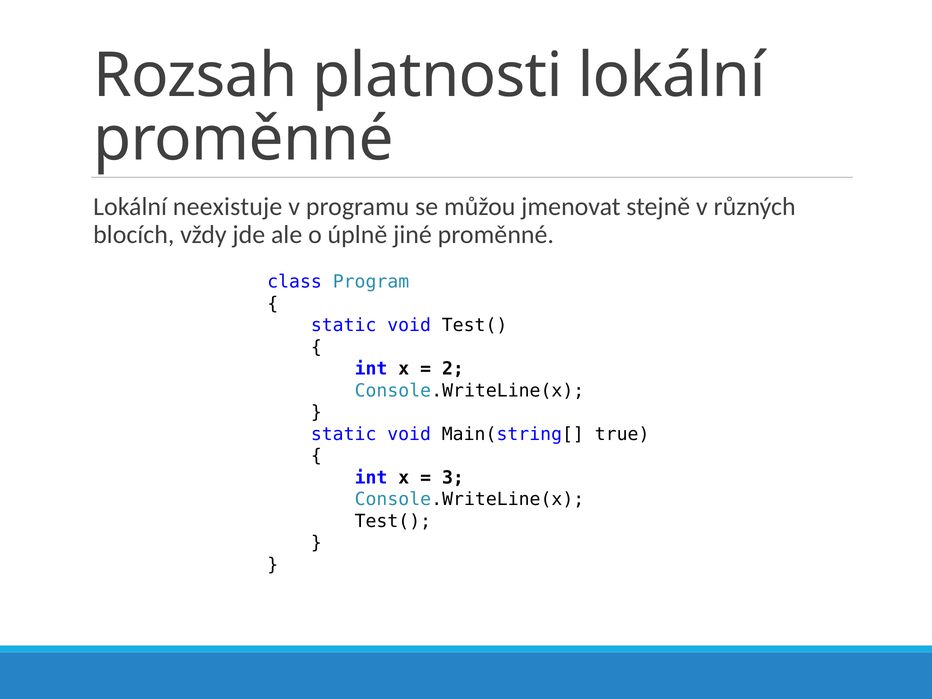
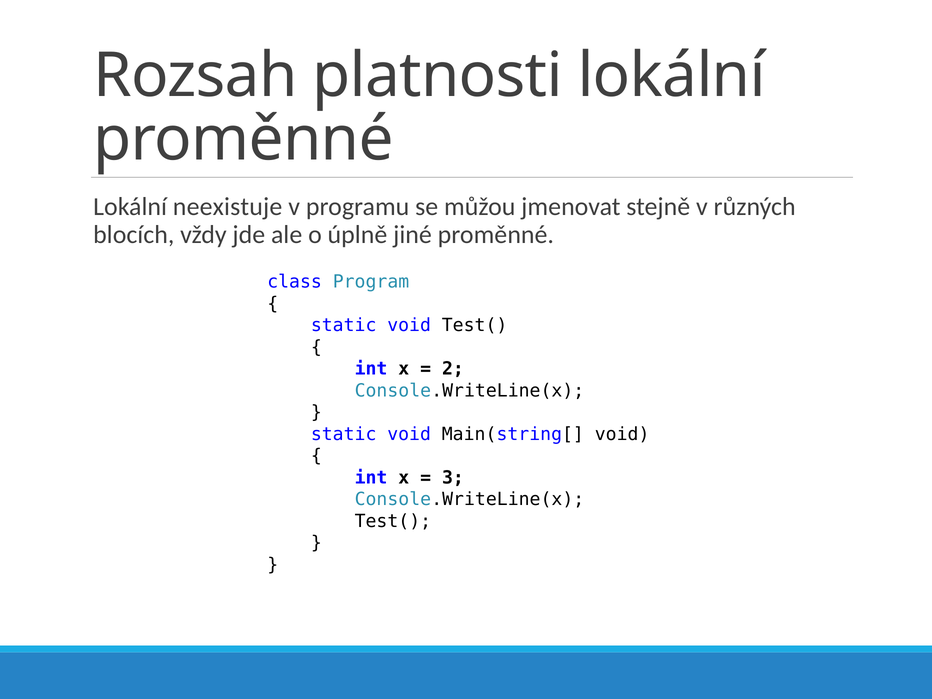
Main(string[ true: true -> void
